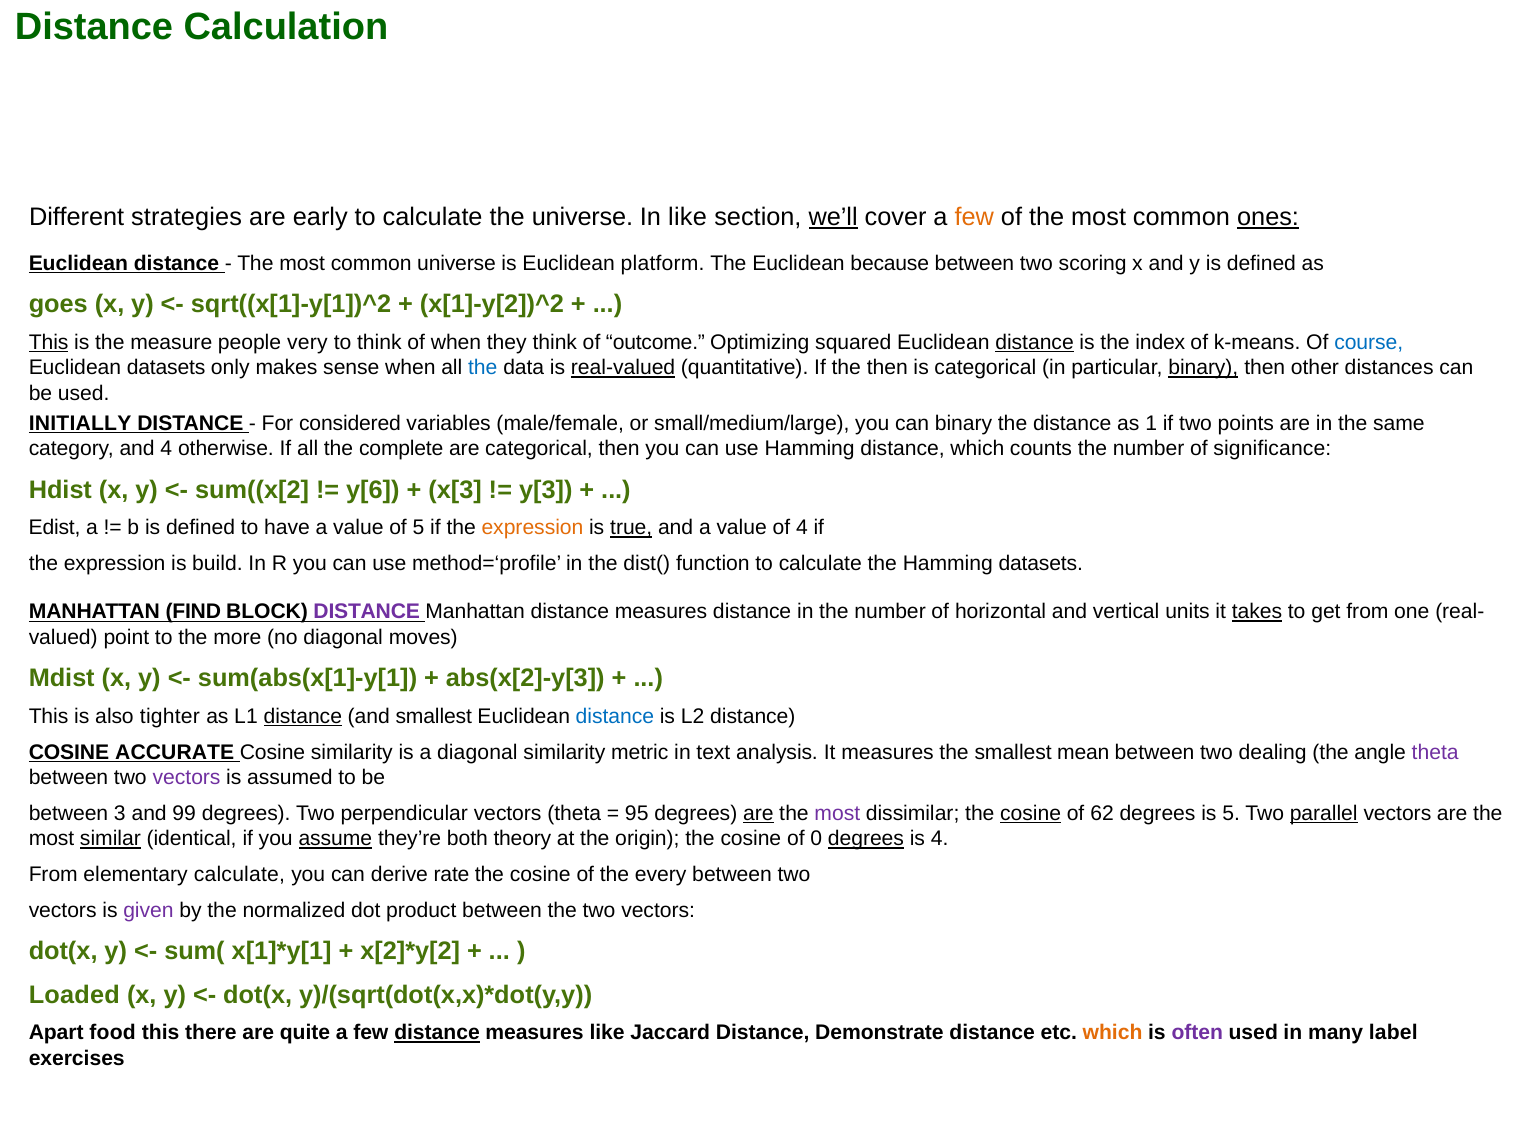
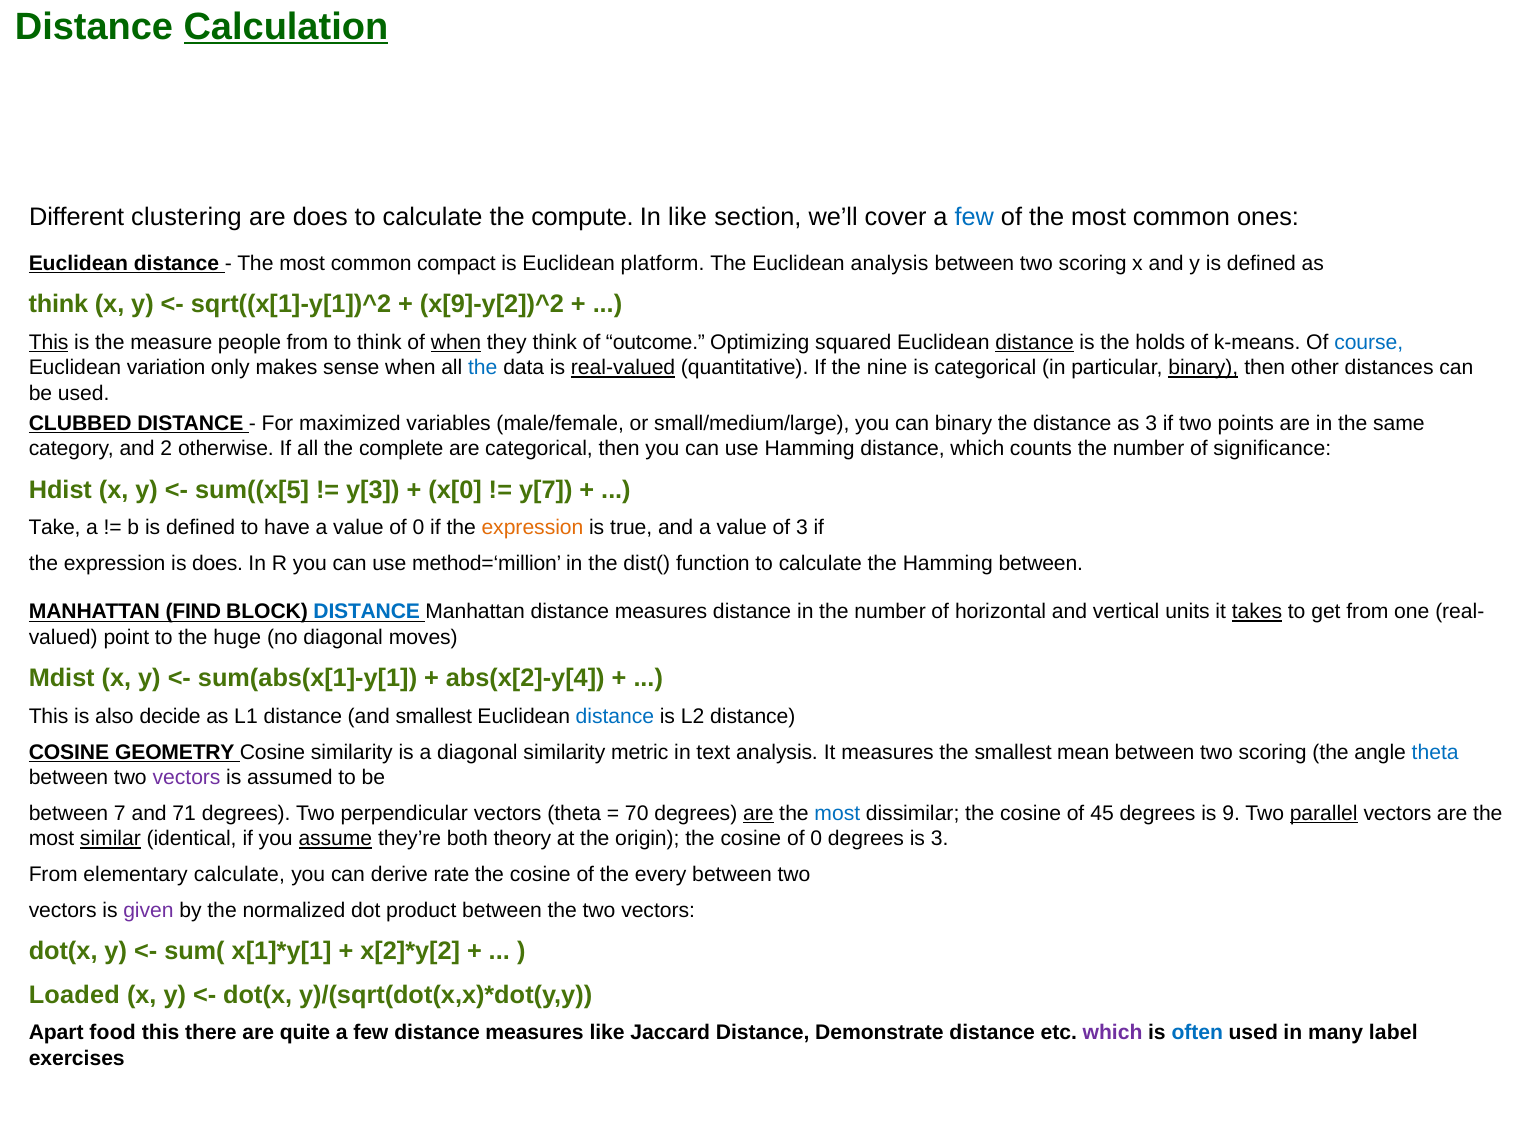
Calculation underline: none -> present
strategies: strategies -> clustering
are early: early -> does
the universe: universe -> compute
we’ll underline: present -> none
few at (974, 217) colour: orange -> blue
ones underline: present -> none
common universe: universe -> compact
Euclidean because: because -> analysis
goes at (58, 304): goes -> think
x[1]-y[2])^2: x[1]-y[2])^2 -> x[9]-y[2])^2
people very: very -> from
when at (456, 343) underline: none -> present
index: index -> holds
Euclidean datasets: datasets -> variation
the then: then -> nine
INITIALLY: INITIALLY -> CLUBBED
considered: considered -> maximized
as 1: 1 -> 3
and 4: 4 -> 2
sum((x[2: sum((x[2 -> sum((x[5
y[6: y[6 -> y[3
x[3: x[3 -> x[0
y[3: y[3 -> y[7
Edist: Edist -> Take
value of 5: 5 -> 0
true underline: present -> none
of 4: 4 -> 3
is build: build -> does
method=‘profile: method=‘profile -> method=‘million
Hamming datasets: datasets -> between
DISTANCE at (367, 612) colour: purple -> blue
more: more -> huge
abs(x[2]-y[3: abs(x[2]-y[3 -> abs(x[2]-y[4
tighter: tighter -> decide
distance at (303, 716) underline: present -> none
ACCURATE: ACCURATE -> GEOMETRY
dealing at (1273, 752): dealing -> scoring
theta at (1435, 752) colour: purple -> blue
3: 3 -> 7
99: 99 -> 71
95: 95 -> 70
most at (837, 814) colour: purple -> blue
cosine at (1031, 814) underline: present -> none
62: 62 -> 45
is 5: 5 -> 9
degrees at (866, 839) underline: present -> none
is 4: 4 -> 3
distance at (437, 1033) underline: present -> none
which at (1113, 1033) colour: orange -> purple
often colour: purple -> blue
